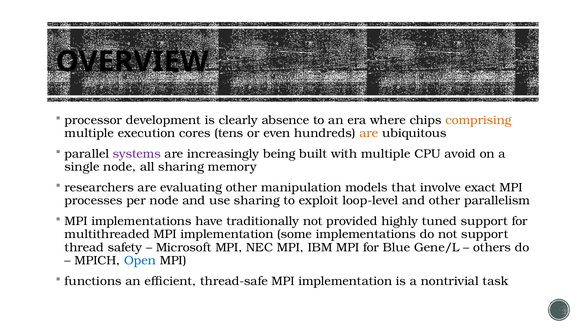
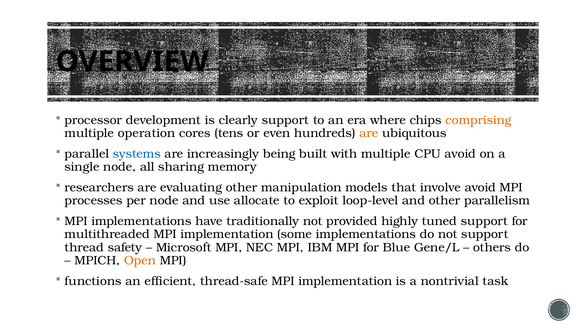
clearly absence: absence -> support
execution: execution -> operation
systems colour: purple -> blue
involve exact: exact -> avoid
use sharing: sharing -> allocate
Open colour: blue -> orange
